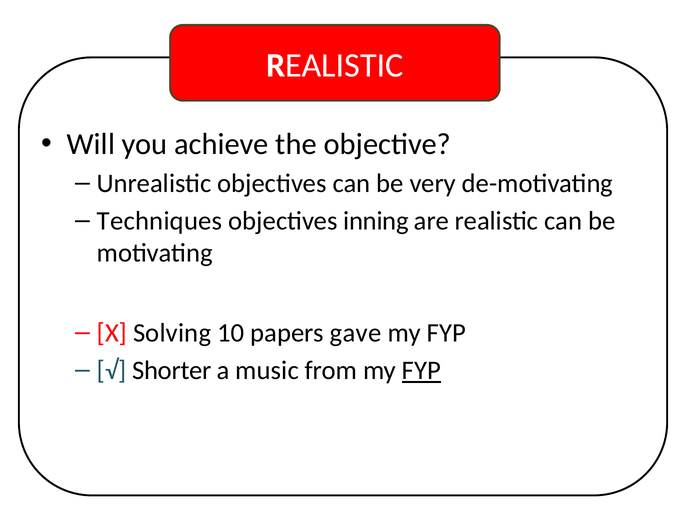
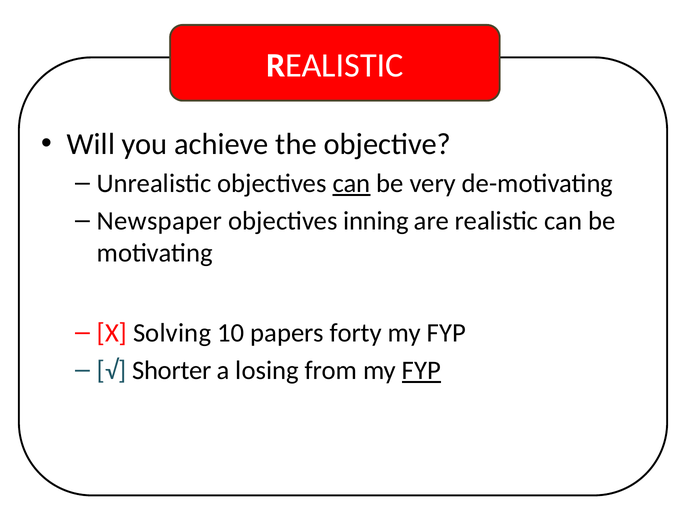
can at (351, 183) underline: none -> present
Techniques: Techniques -> Newspaper
gave: gave -> forty
music: music -> losing
